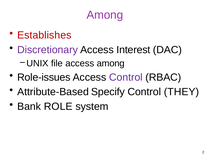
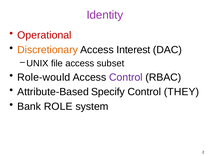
Among at (105, 15): Among -> Identity
Establishes: Establishes -> Operational
Discretionary colour: purple -> orange
access among: among -> subset
Role-issues: Role-issues -> Role-would
